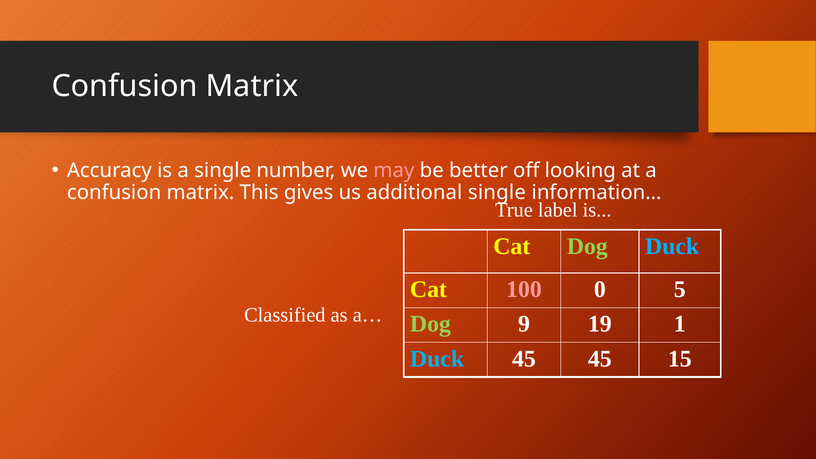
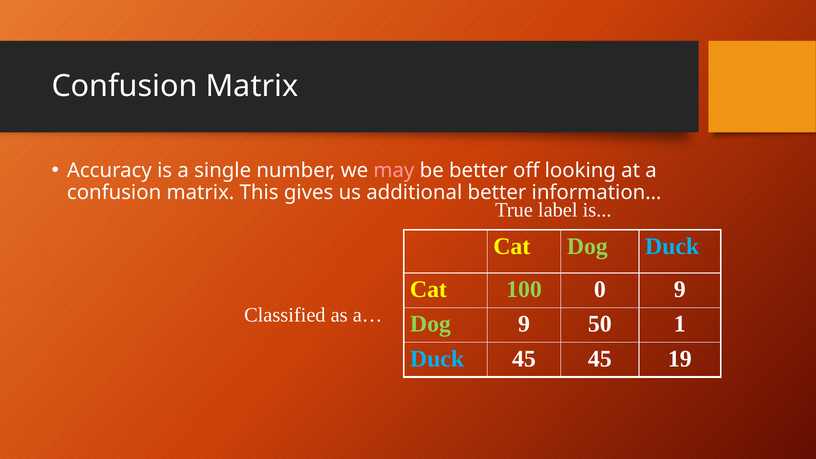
additional single: single -> better
100 colour: pink -> light green
0 5: 5 -> 9
19: 19 -> 50
15: 15 -> 19
